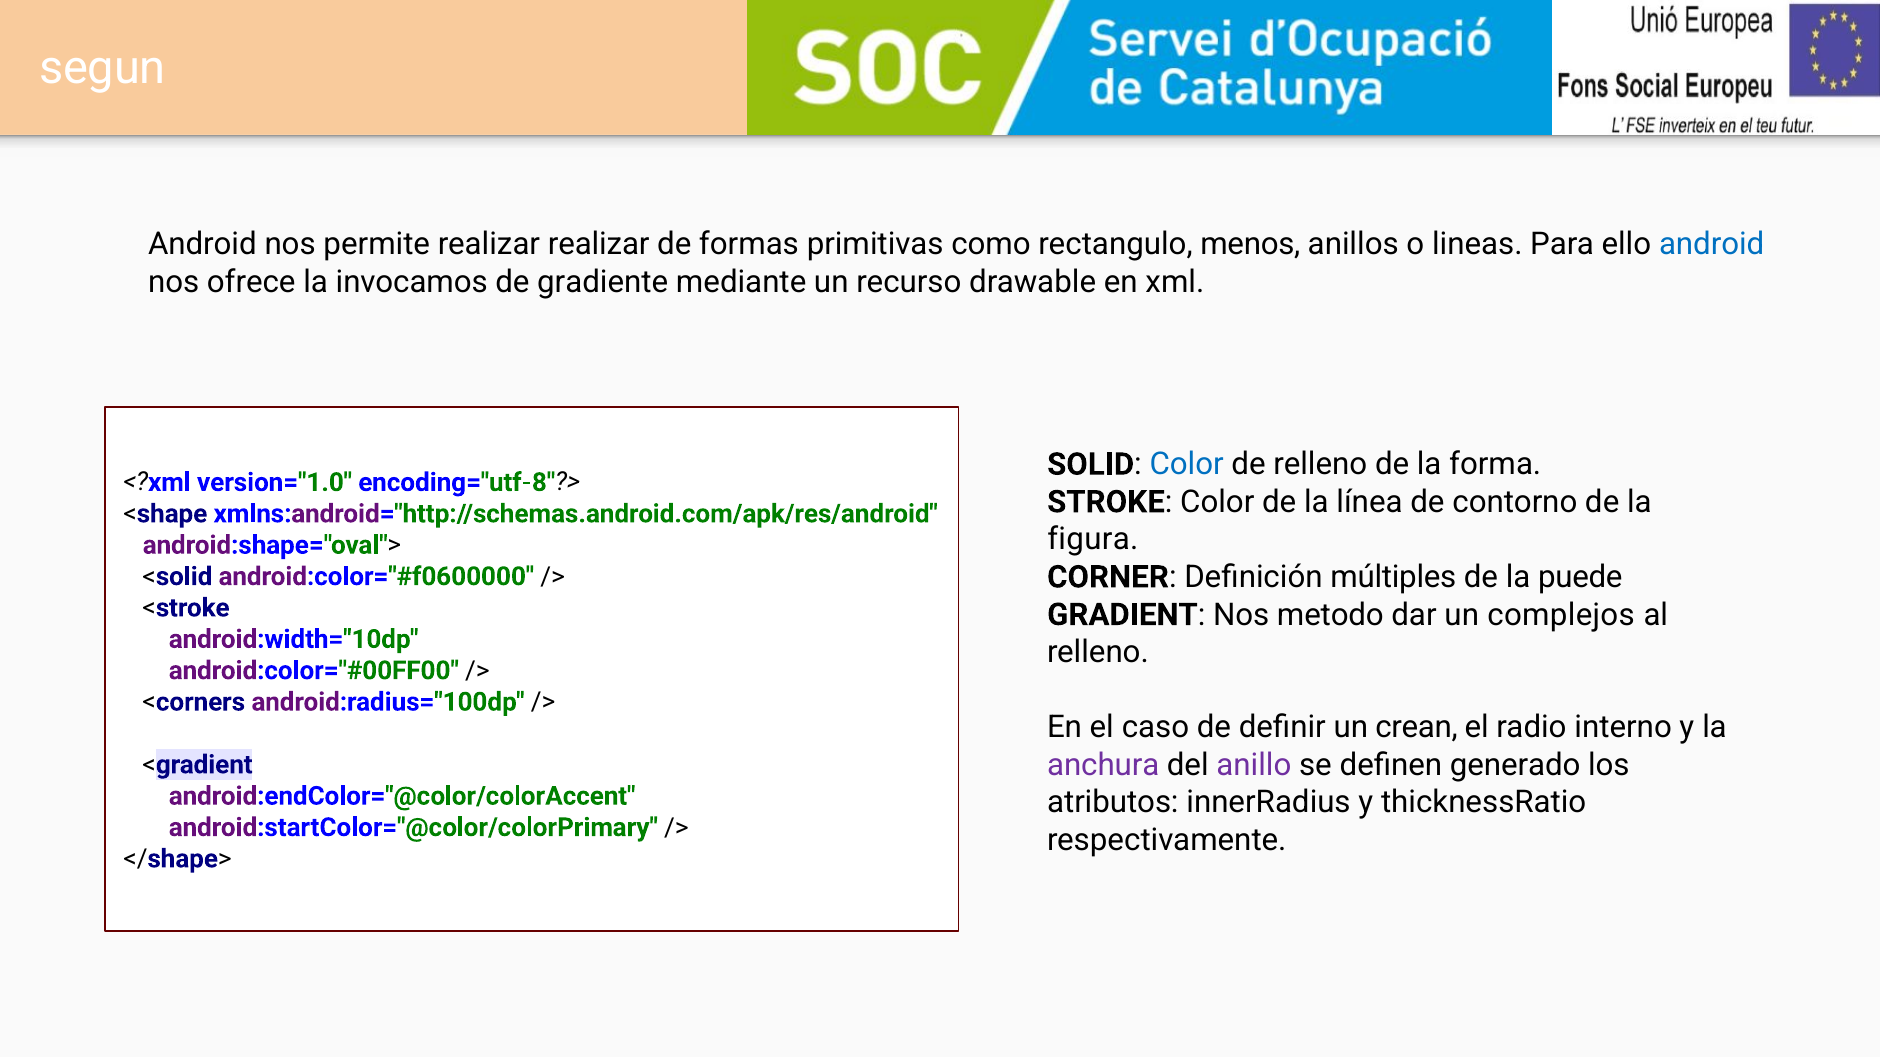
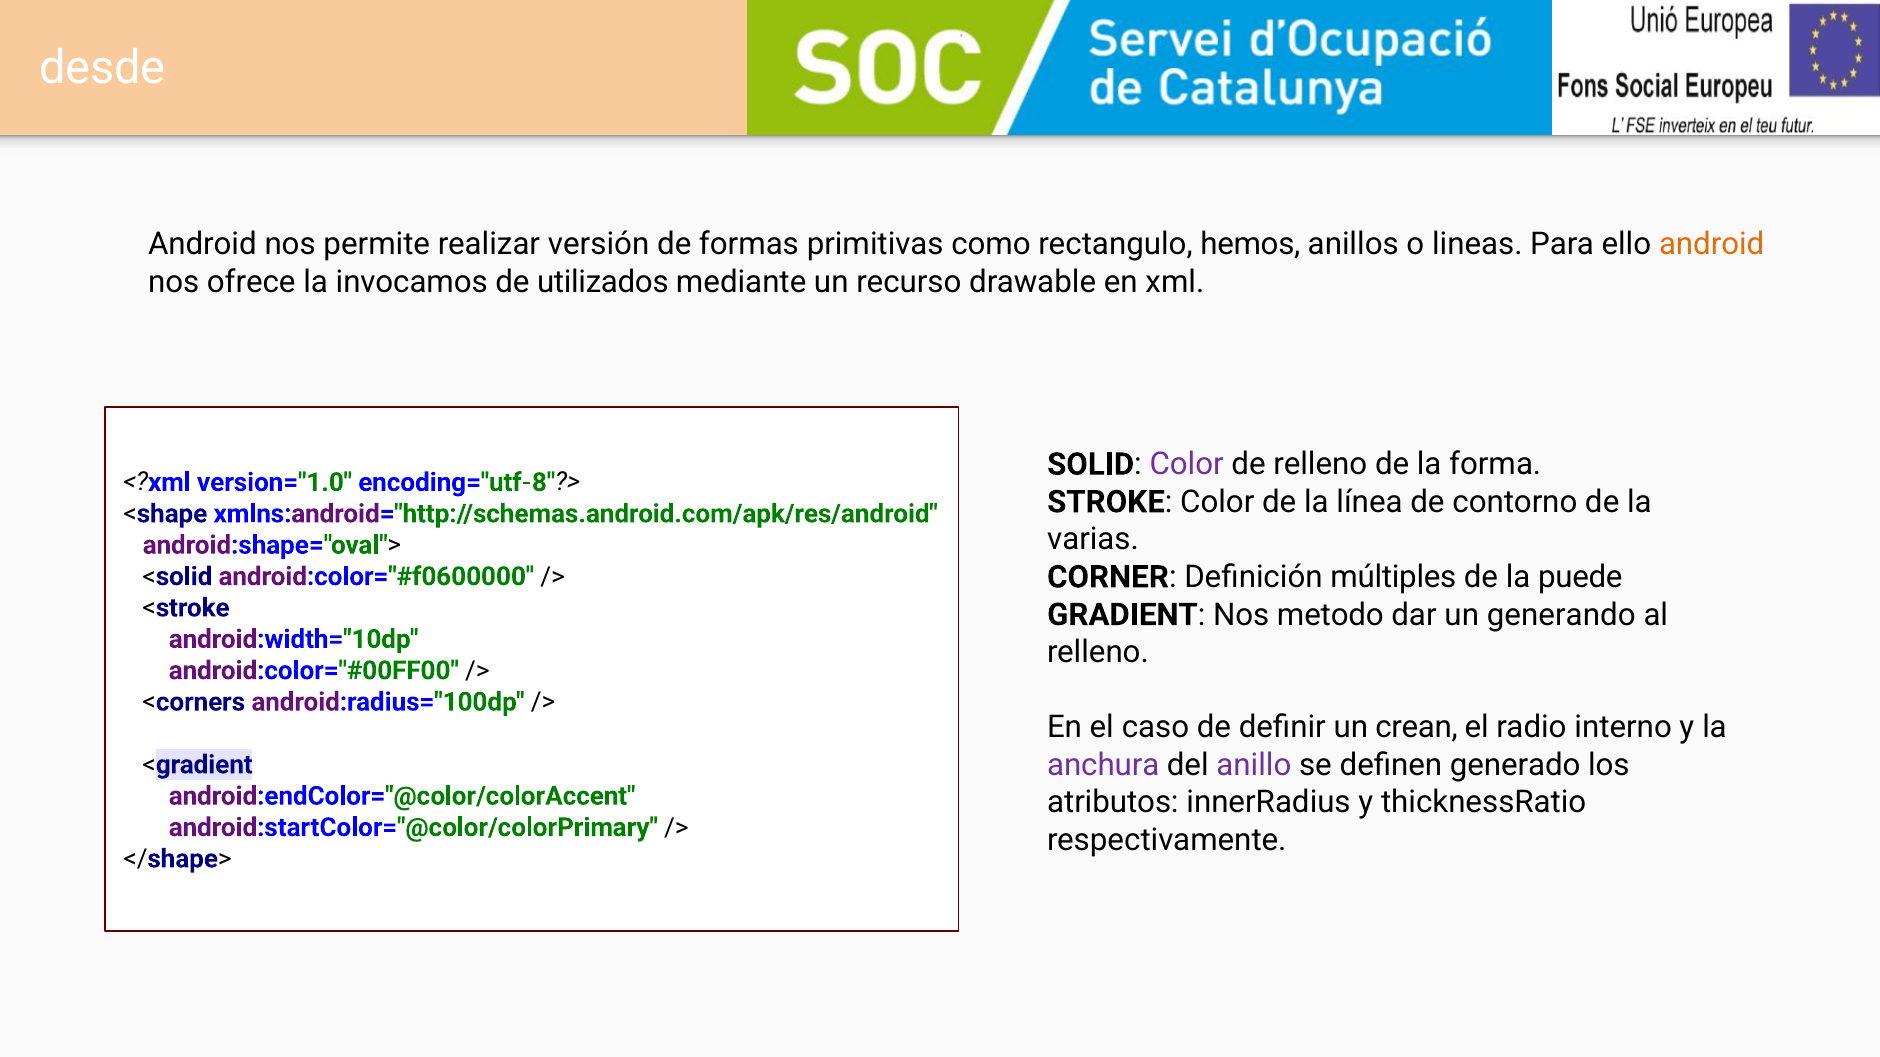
segun: segun -> desde
realizar realizar: realizar -> versión
menos: menos -> hemos
android at (1712, 244) colour: blue -> orange
gradiente: gradiente -> utilizados
Color at (1187, 465) colour: blue -> purple
figura: figura -> varias
complejos: complejos -> generando
